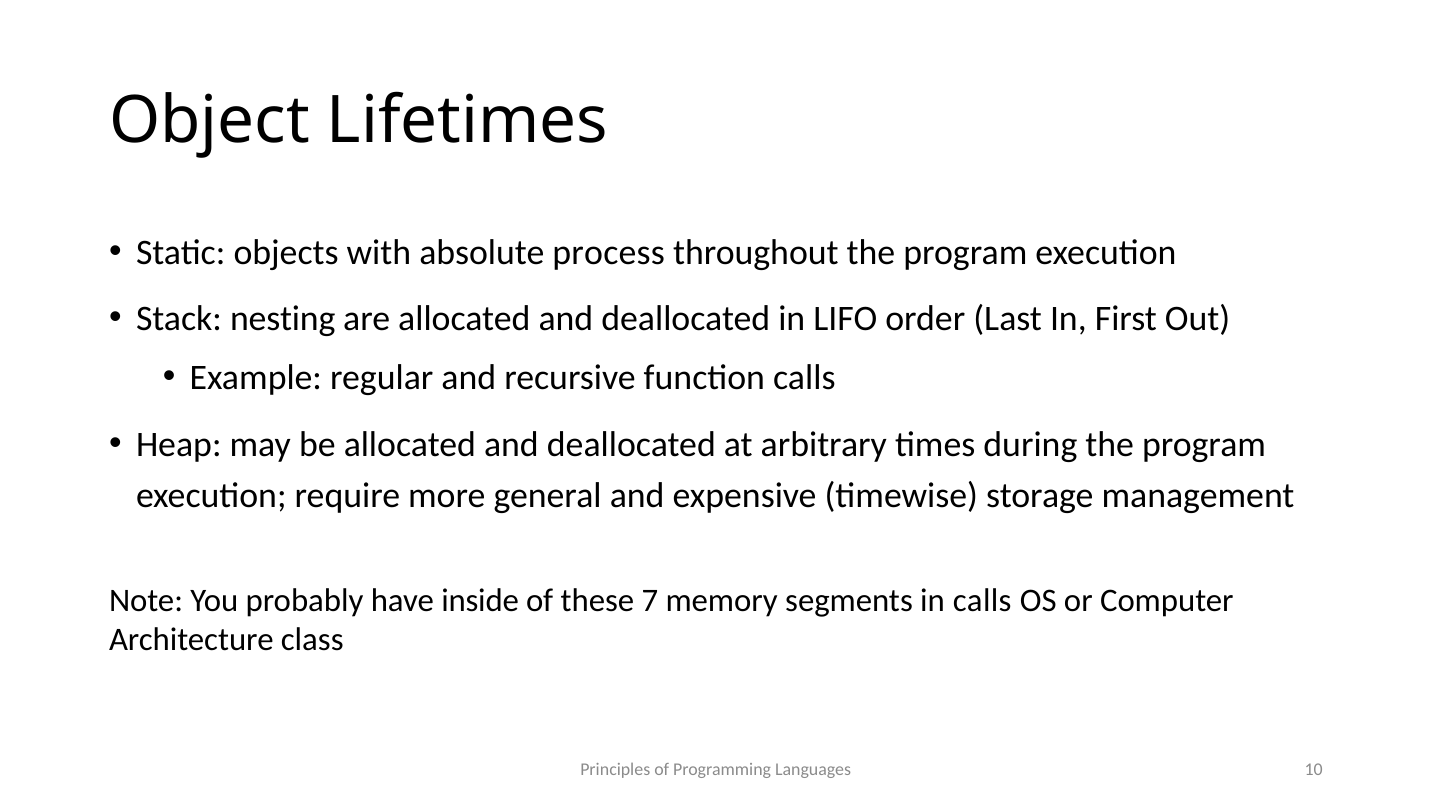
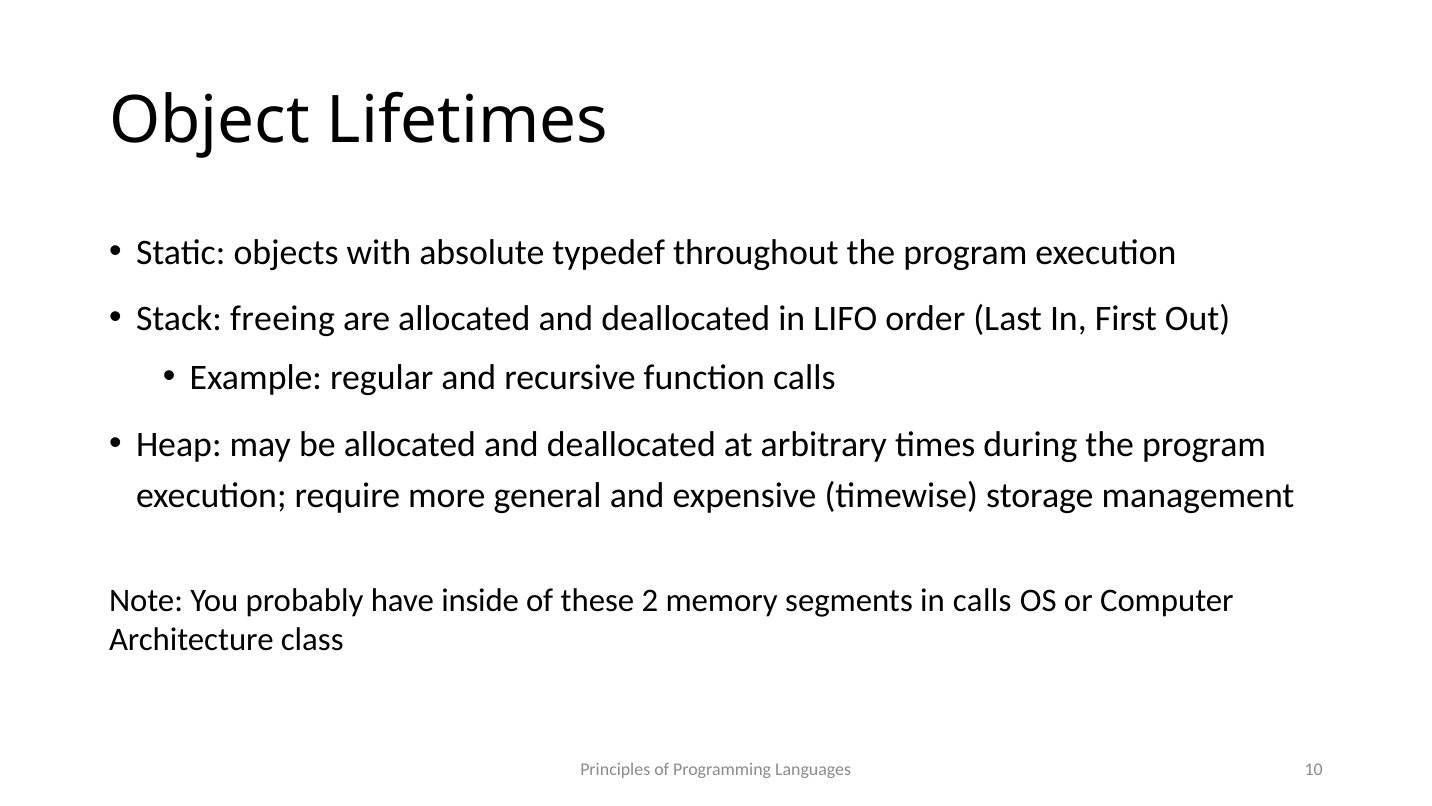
process: process -> typedef
nesting: nesting -> freeing
7: 7 -> 2
